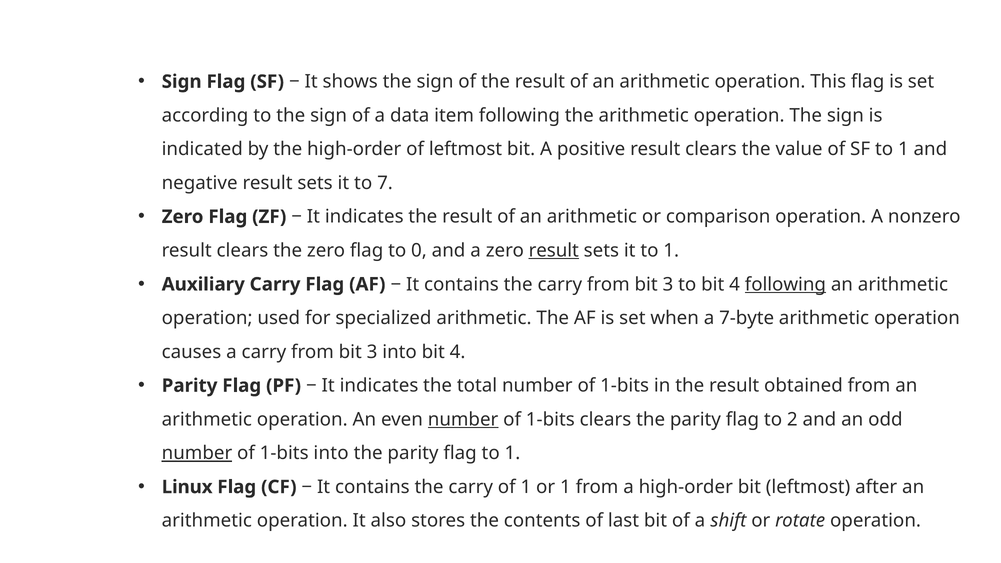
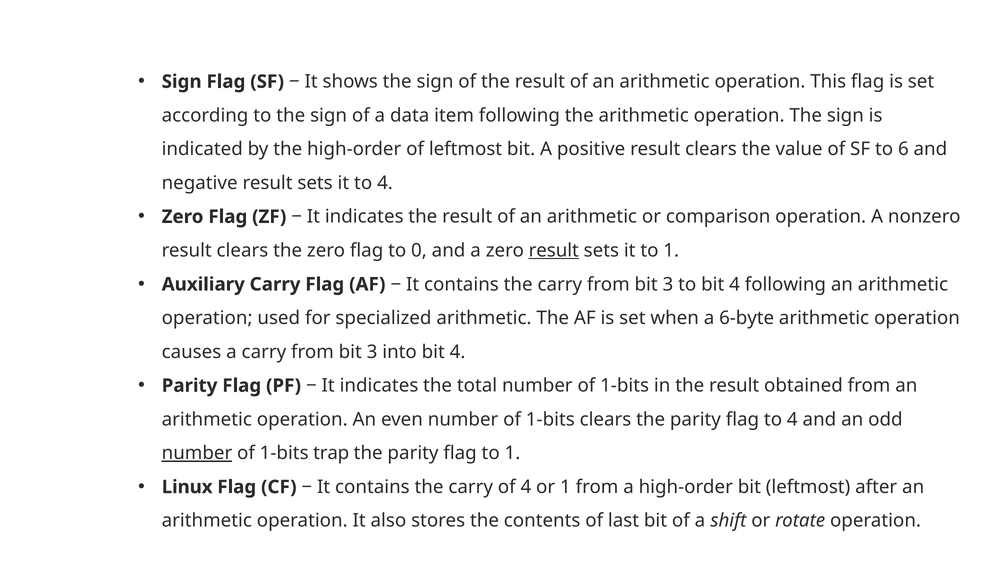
SF to 1: 1 -> 6
it to 7: 7 -> 4
following at (785, 284) underline: present -> none
7-byte: 7-byte -> 6-byte
number at (463, 419) underline: present -> none
flag to 2: 2 -> 4
1-bits into: into -> trap
of 1: 1 -> 4
